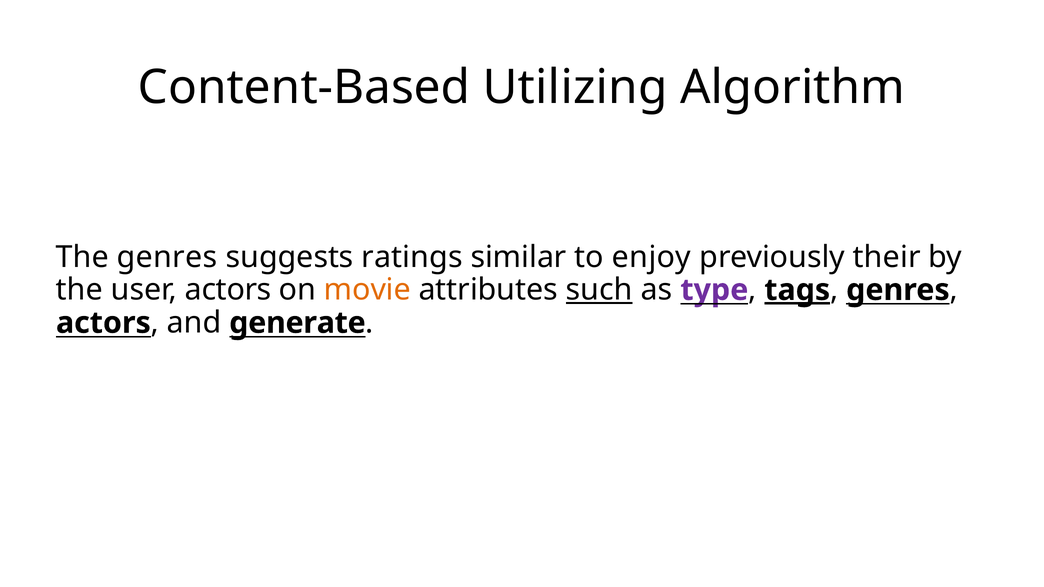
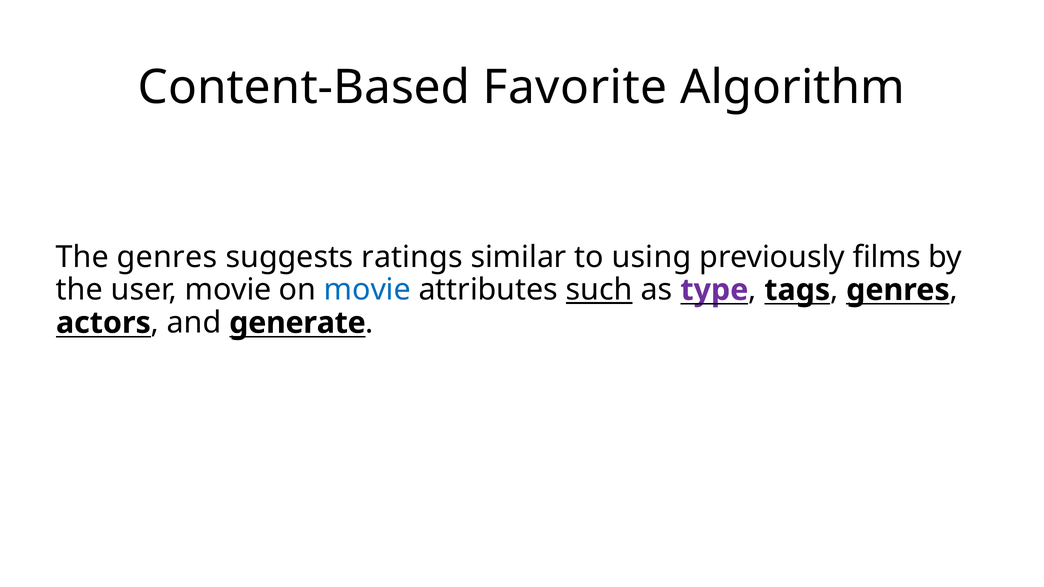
Utilizing: Utilizing -> Favorite
enjoy: enjoy -> using
their: their -> films
user actors: actors -> movie
movie at (367, 290) colour: orange -> blue
tags underline: present -> none
